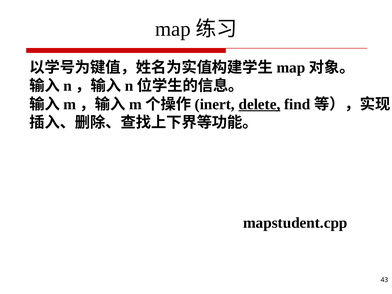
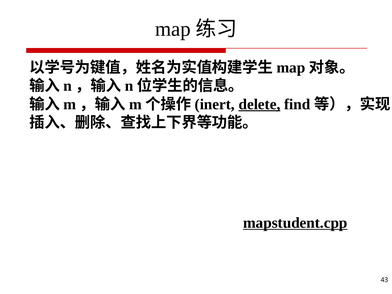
mapstudent.cpp underline: none -> present
